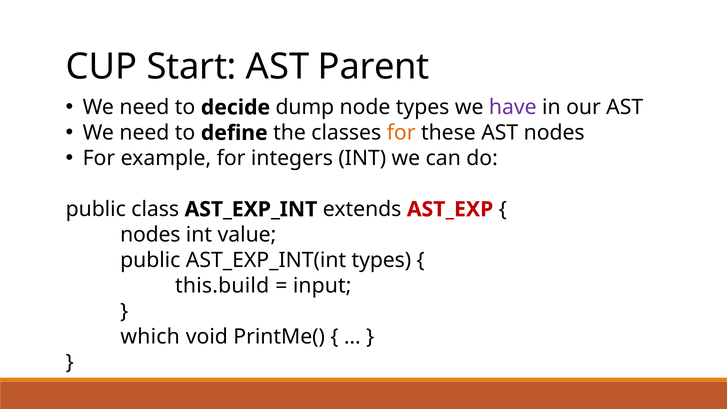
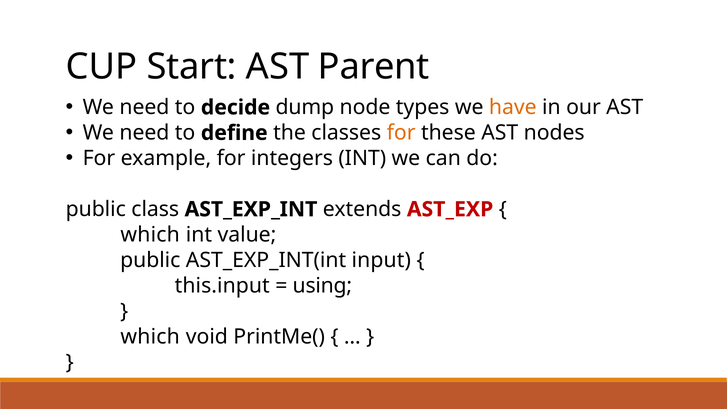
have colour: purple -> orange
nodes at (150, 235): nodes -> which
AST_EXP_INT(int types: types -> input
this.build: this.build -> this.input
input: input -> using
